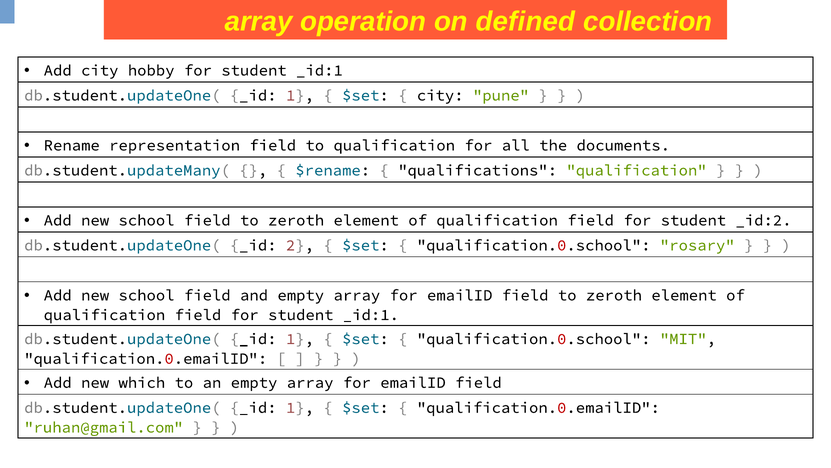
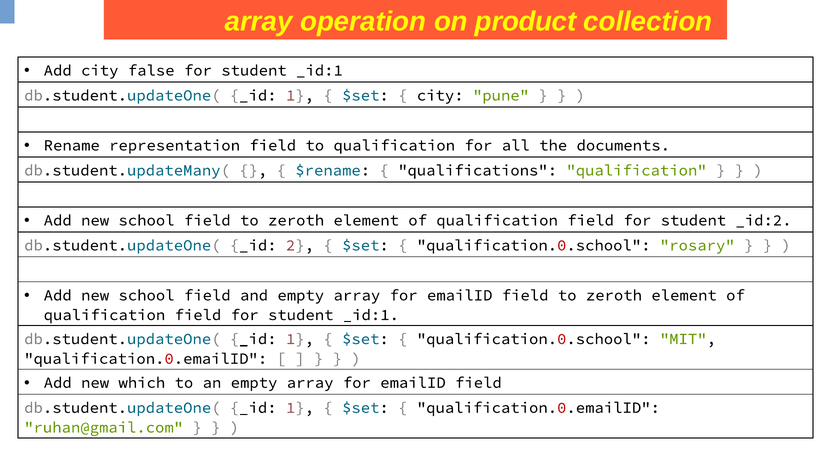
defined: defined -> product
hobby: hobby -> false
